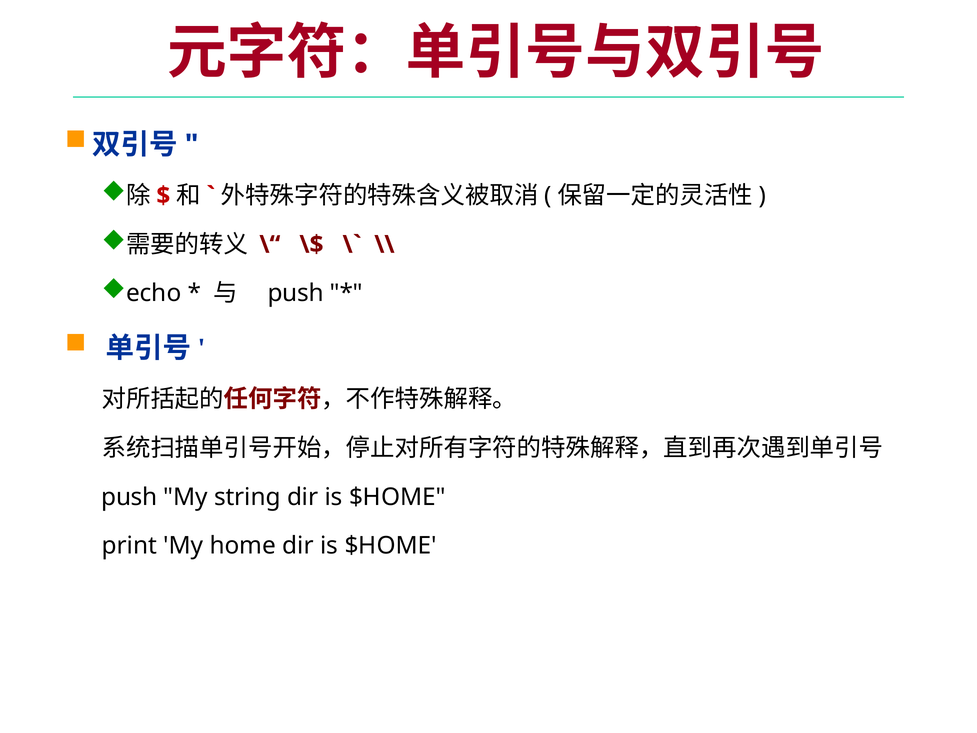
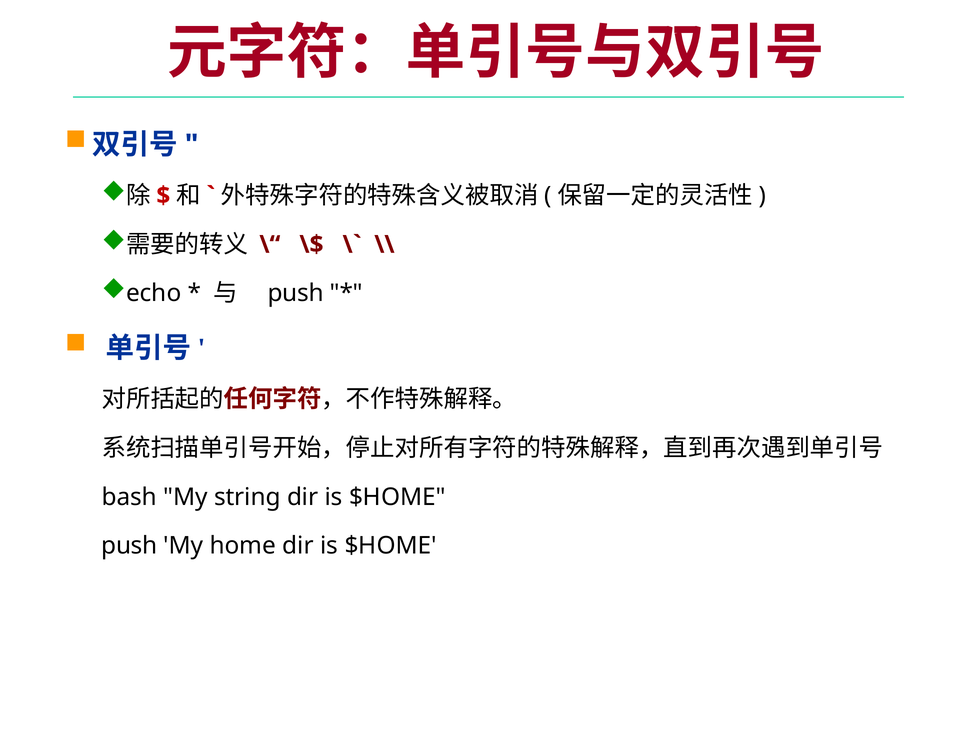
push at (129, 497): push -> bash
print at (129, 546): print -> push
